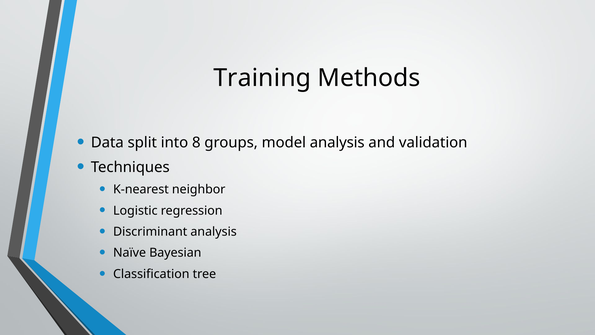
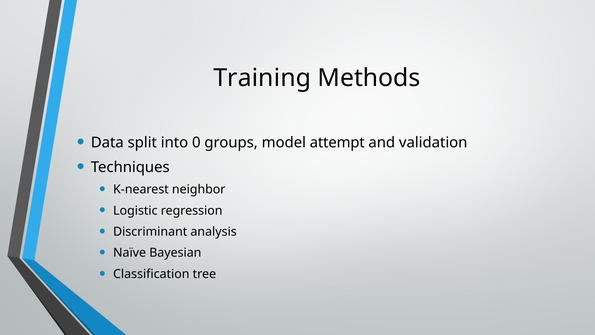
8: 8 -> 0
model analysis: analysis -> attempt
